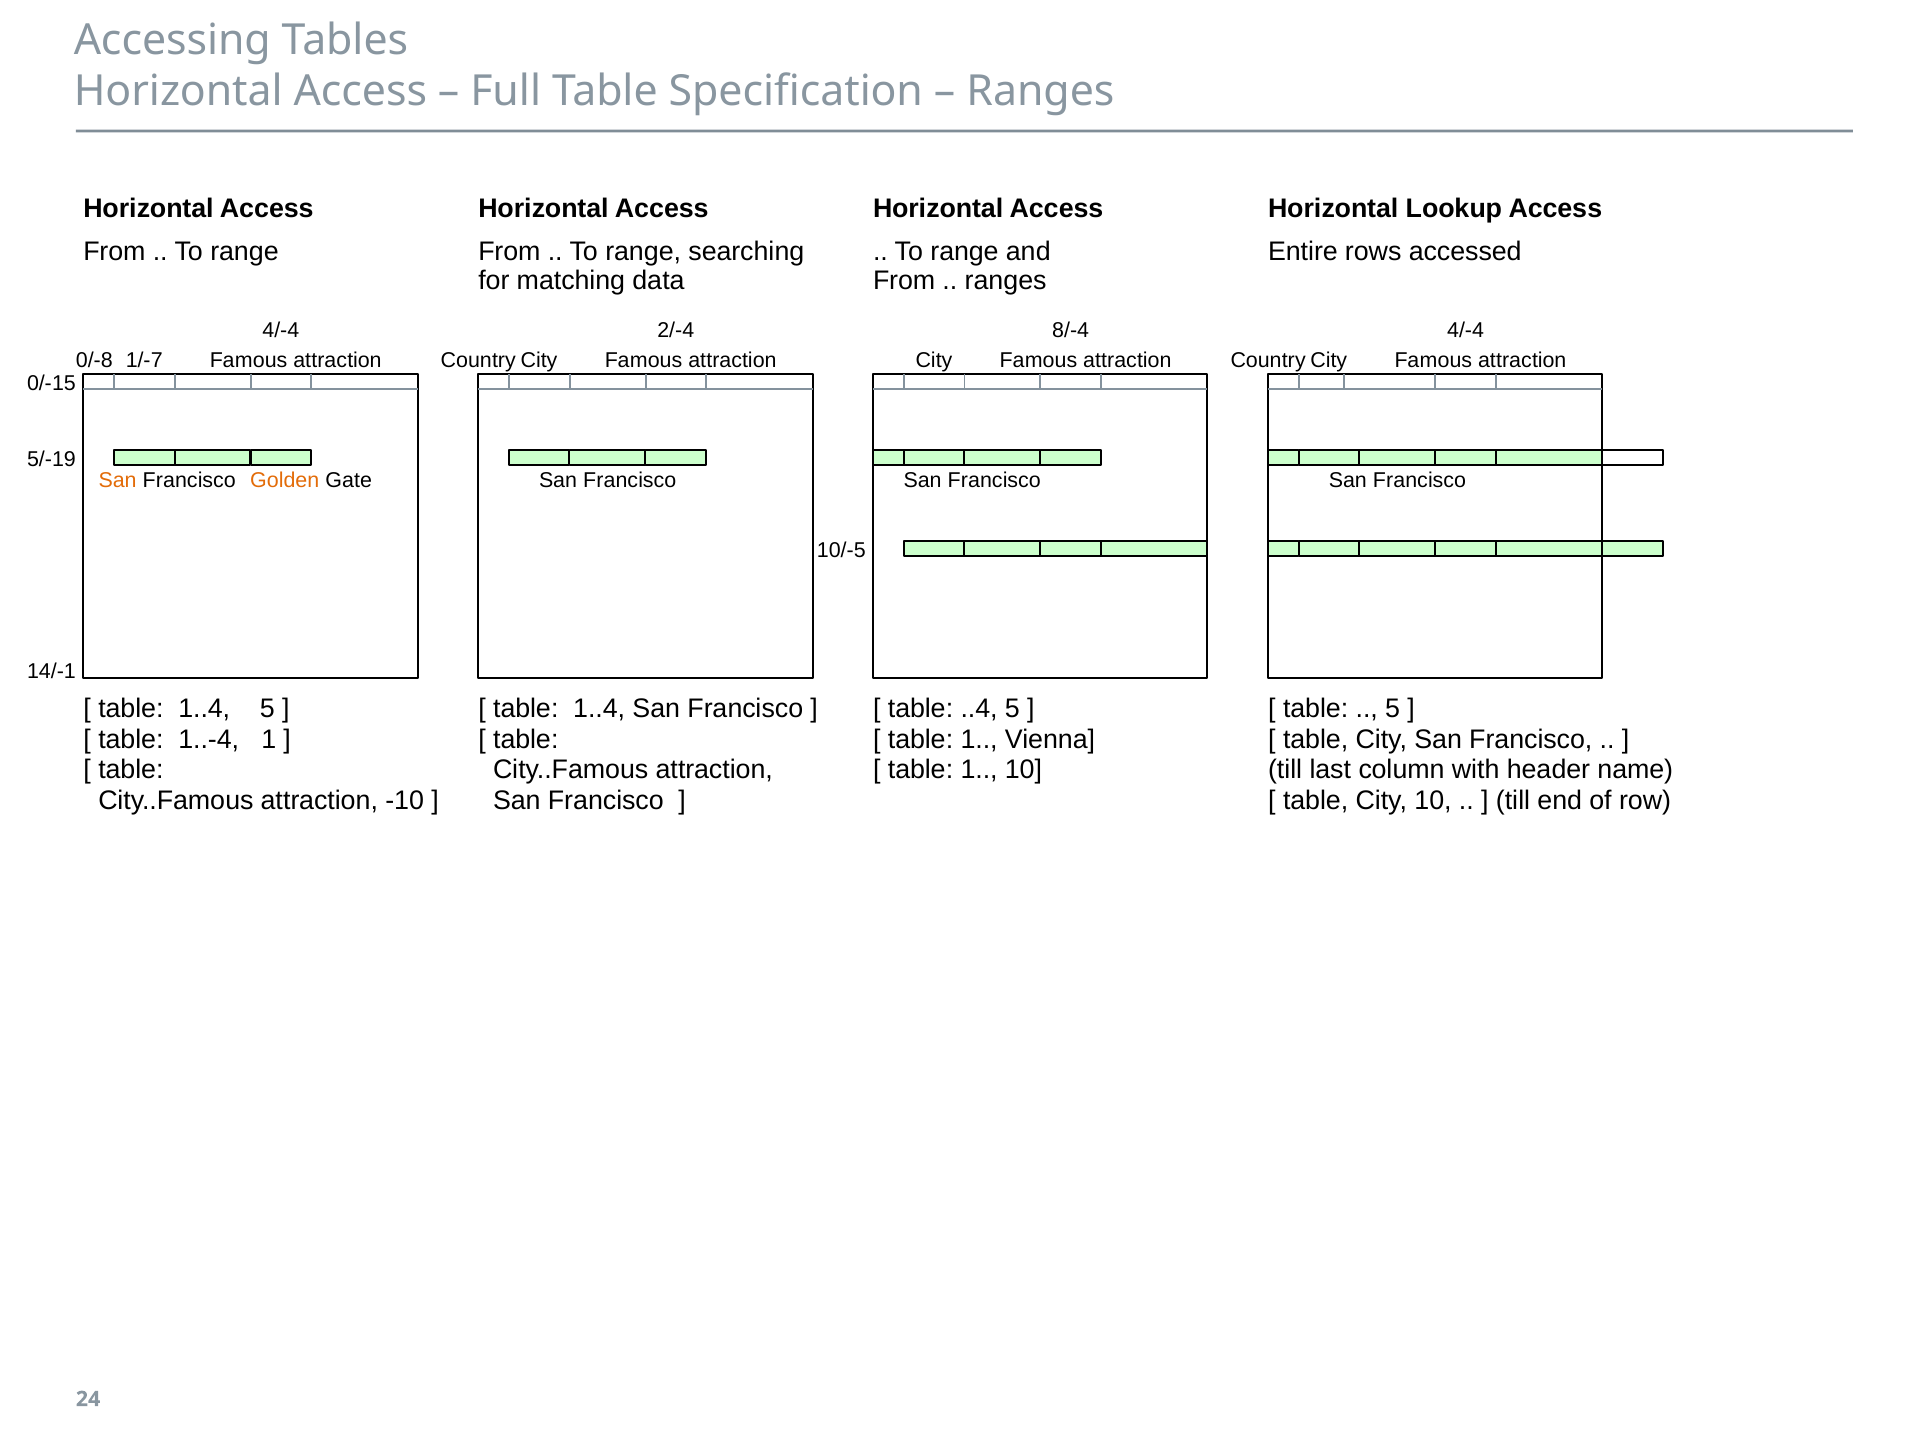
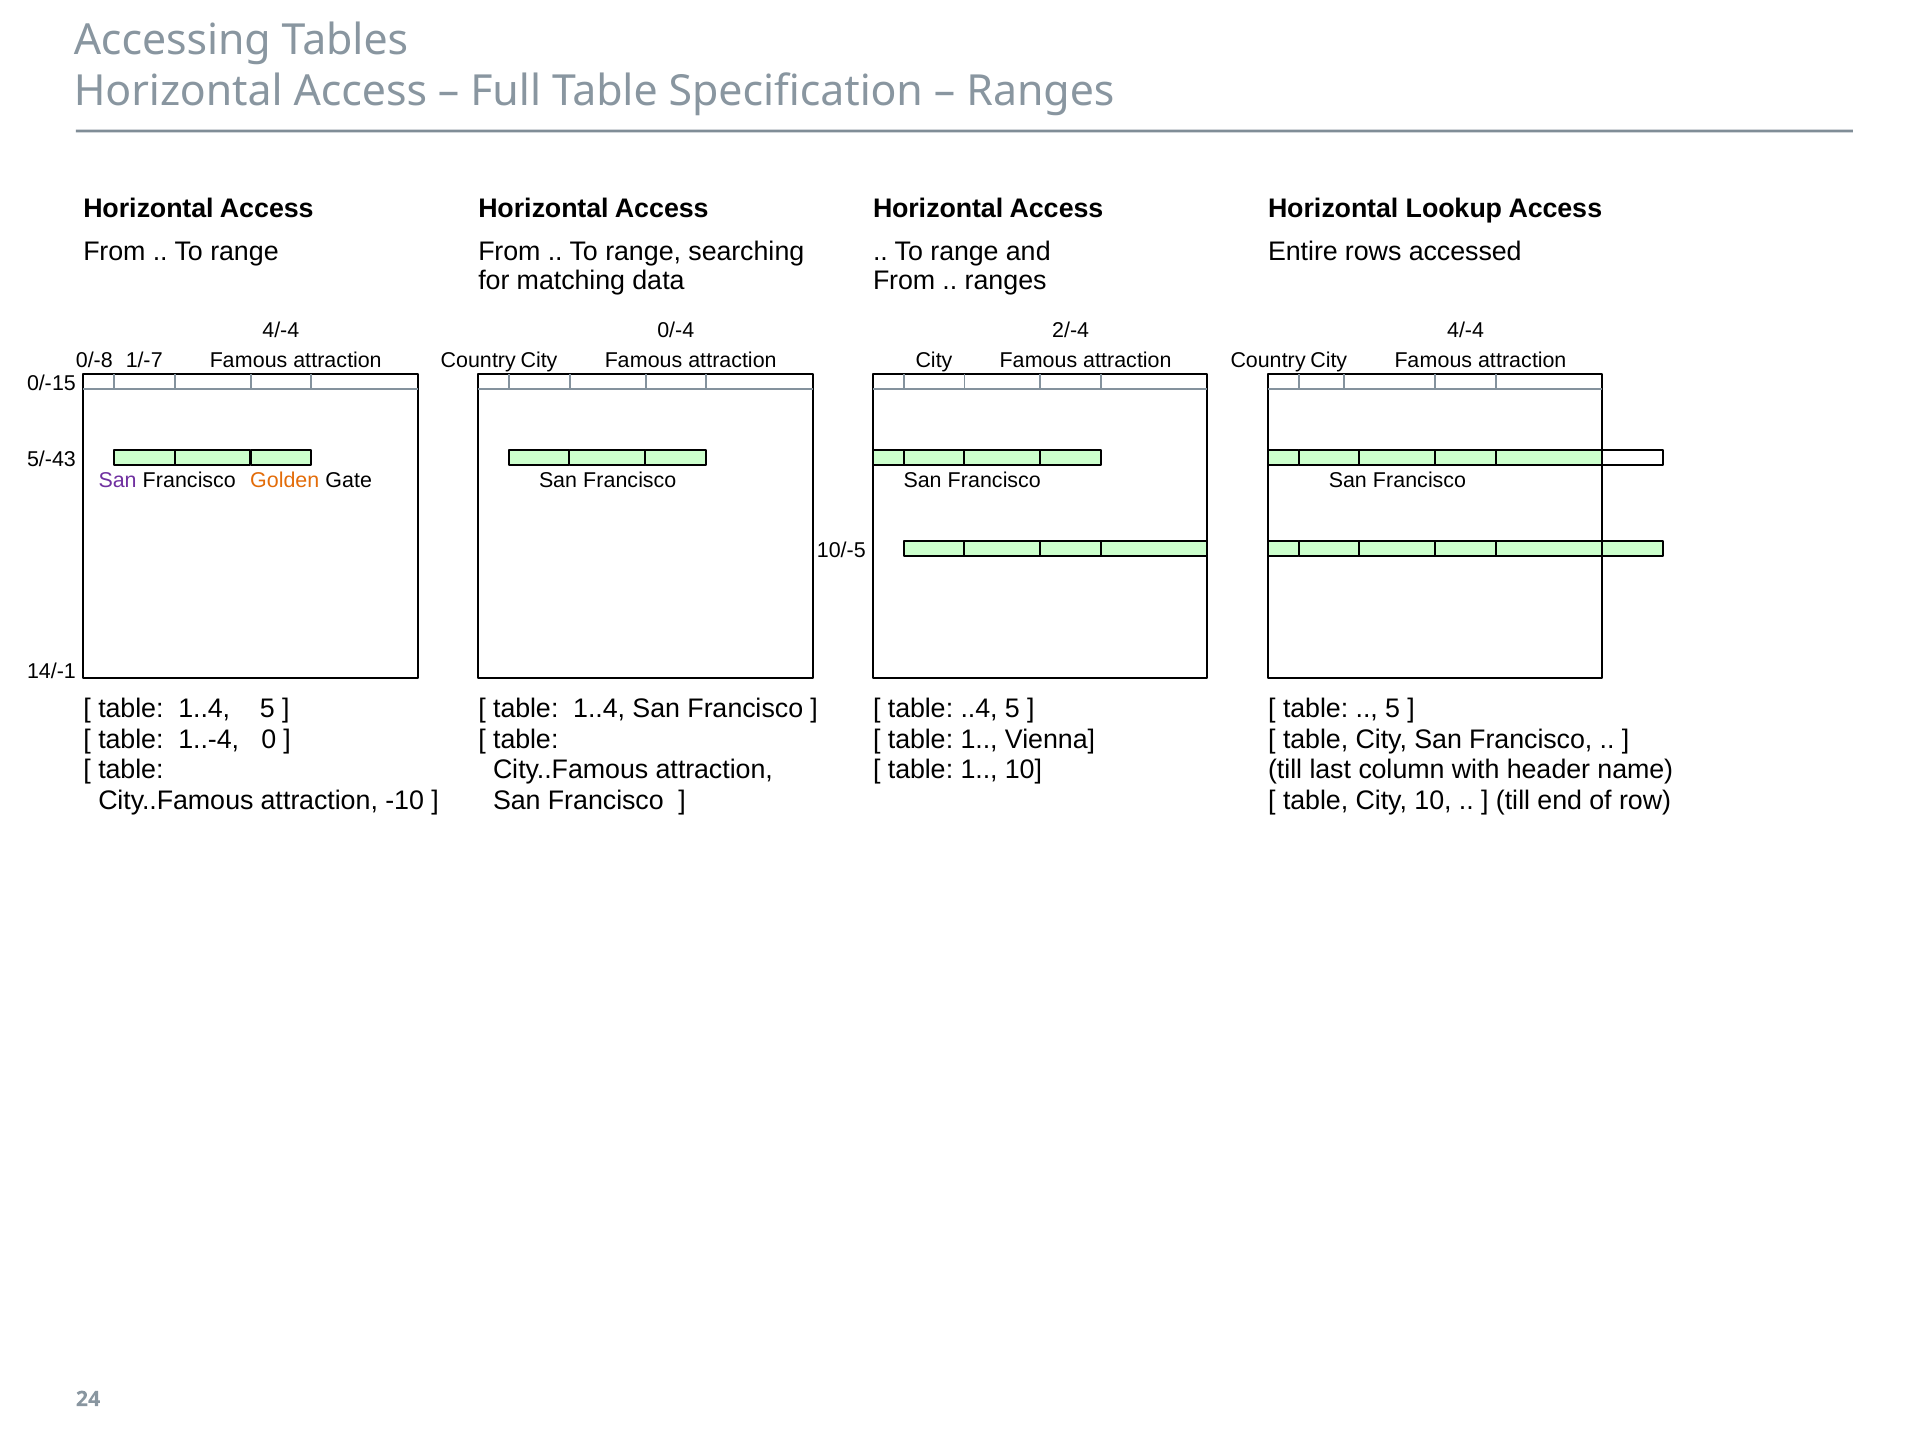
2/-4: 2/-4 -> 0/-4
8/-4: 8/-4 -> 2/-4
5/-19: 5/-19 -> 5/-43
San at (118, 480) colour: orange -> purple
1..-4 1: 1 -> 0
